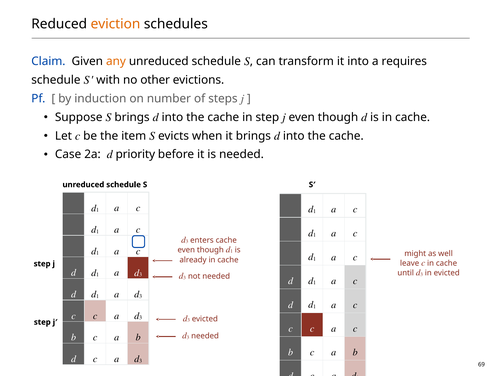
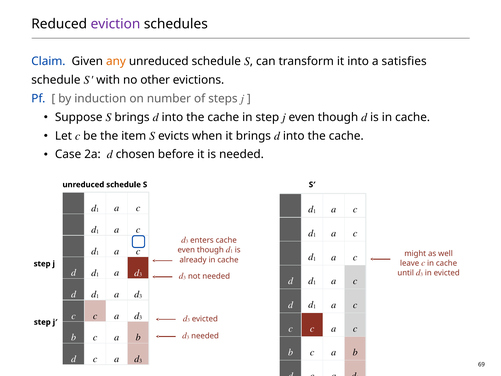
eviction colour: orange -> purple
requires: requires -> satisfies
priority: priority -> chosen
